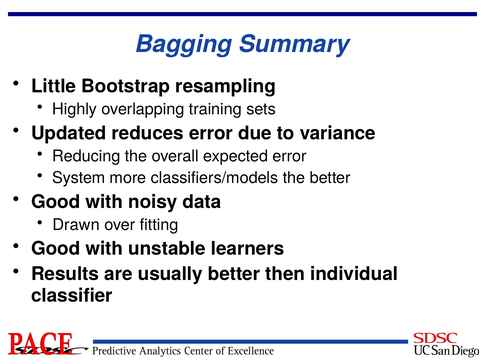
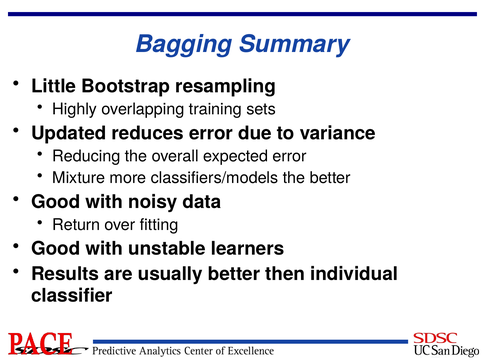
System: System -> Mixture
Drawn: Drawn -> Return
